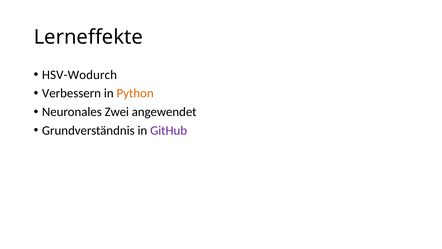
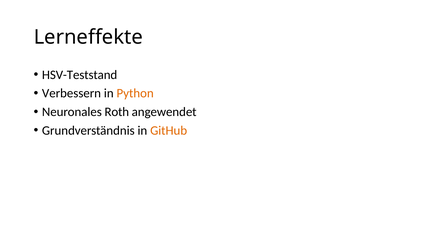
HSV-Wodurch: HSV-Wodurch -> HSV-Teststand
Zwei: Zwei -> Roth
GitHub colour: purple -> orange
